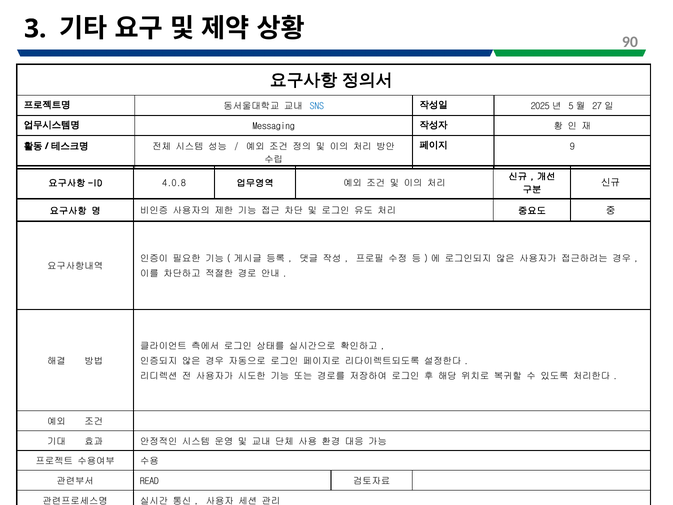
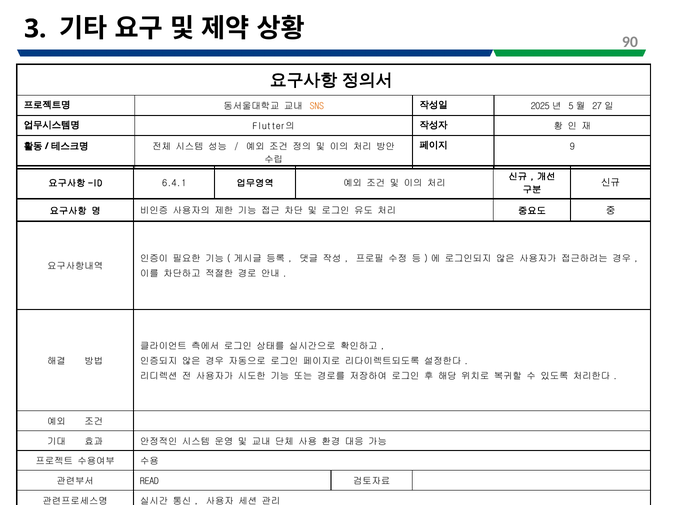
SNS colour: blue -> orange
Messaging: Messaging -> Flutter의
4.0.8: 4.0.8 -> 6.4.1
